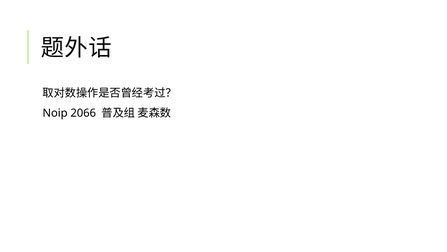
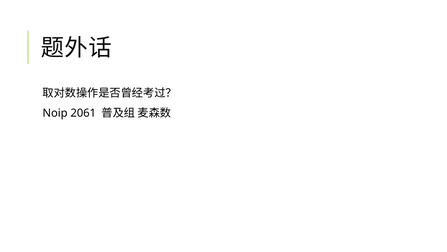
2066: 2066 -> 2061
